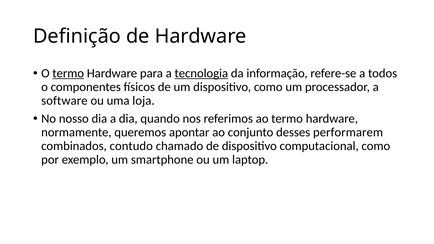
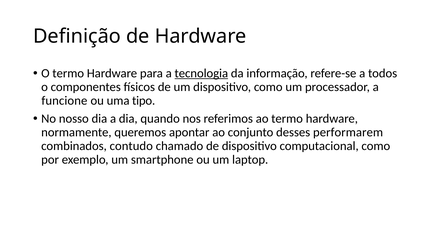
termo at (68, 73) underline: present -> none
software: software -> funcione
loja: loja -> tipo
